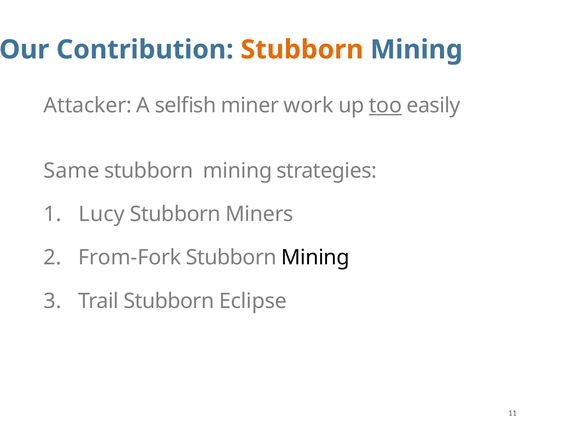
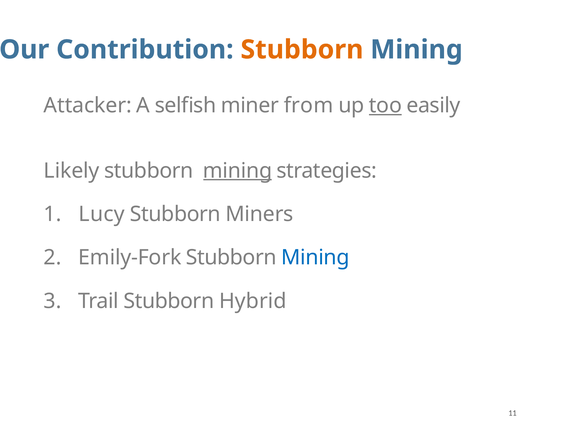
work: work -> from
Same: Same -> Likely
mining at (238, 171) underline: none -> present
From-Fork: From-Fork -> Emily-Fork
Mining at (315, 258) colour: black -> blue
Eclipse: Eclipse -> Hybrid
